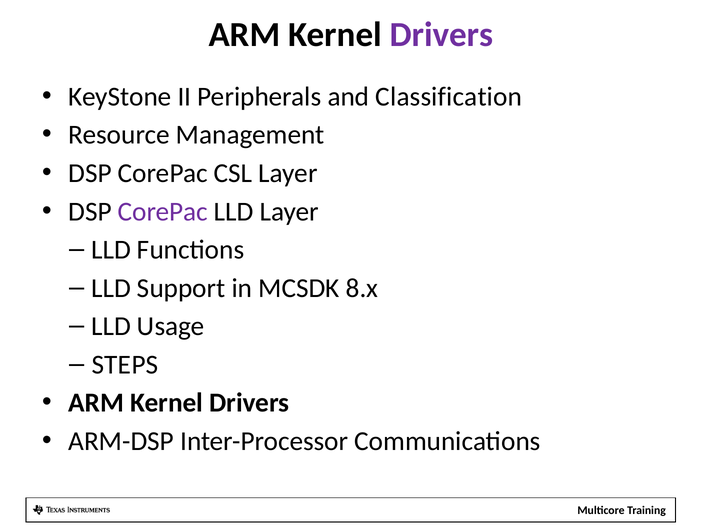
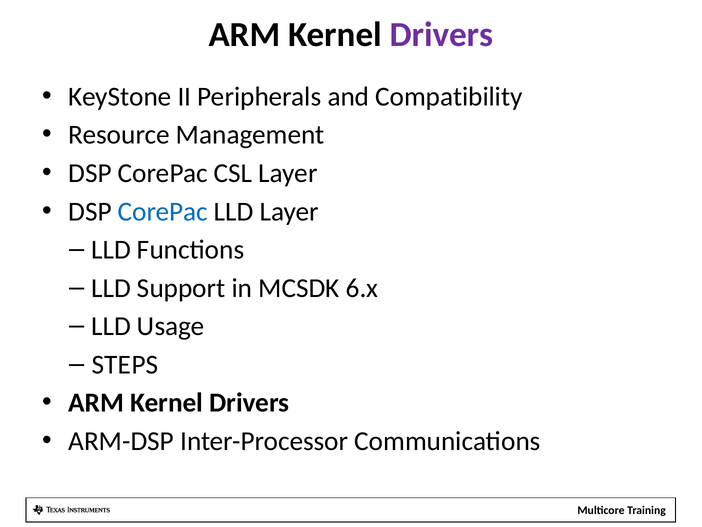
Classification: Classification -> Compatibility
CorePac at (163, 211) colour: purple -> blue
8.x: 8.x -> 6.x
